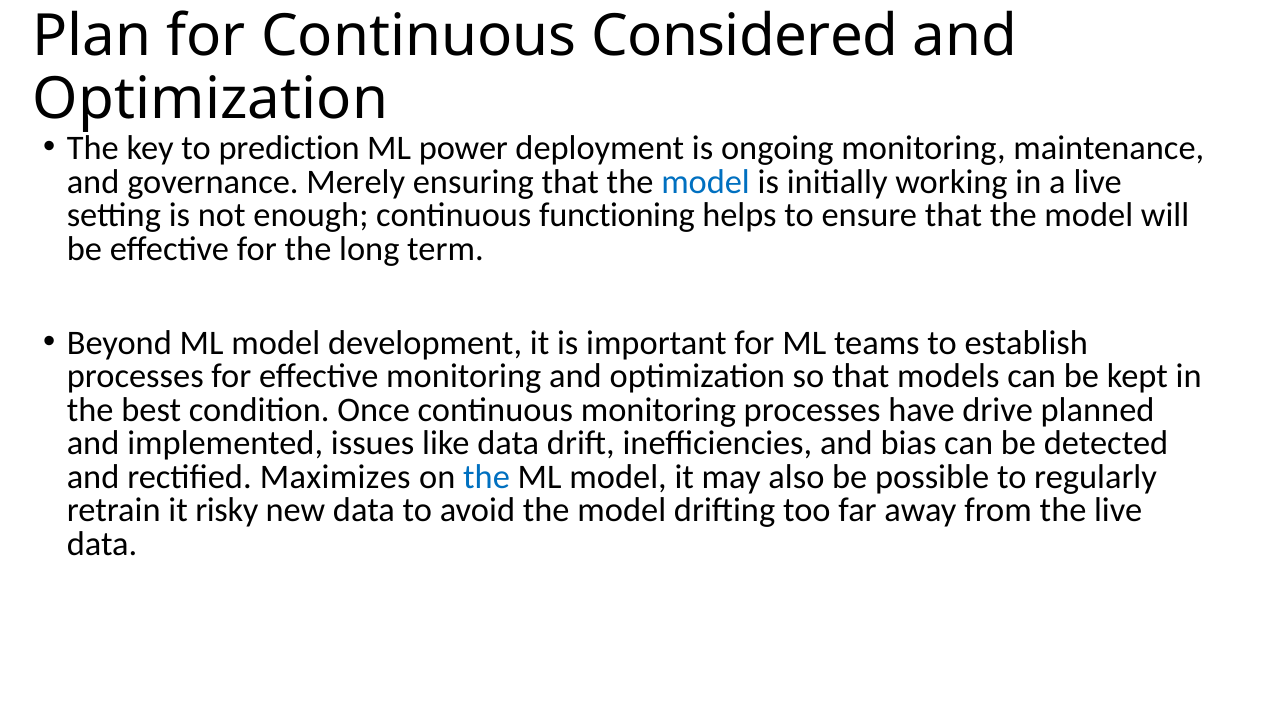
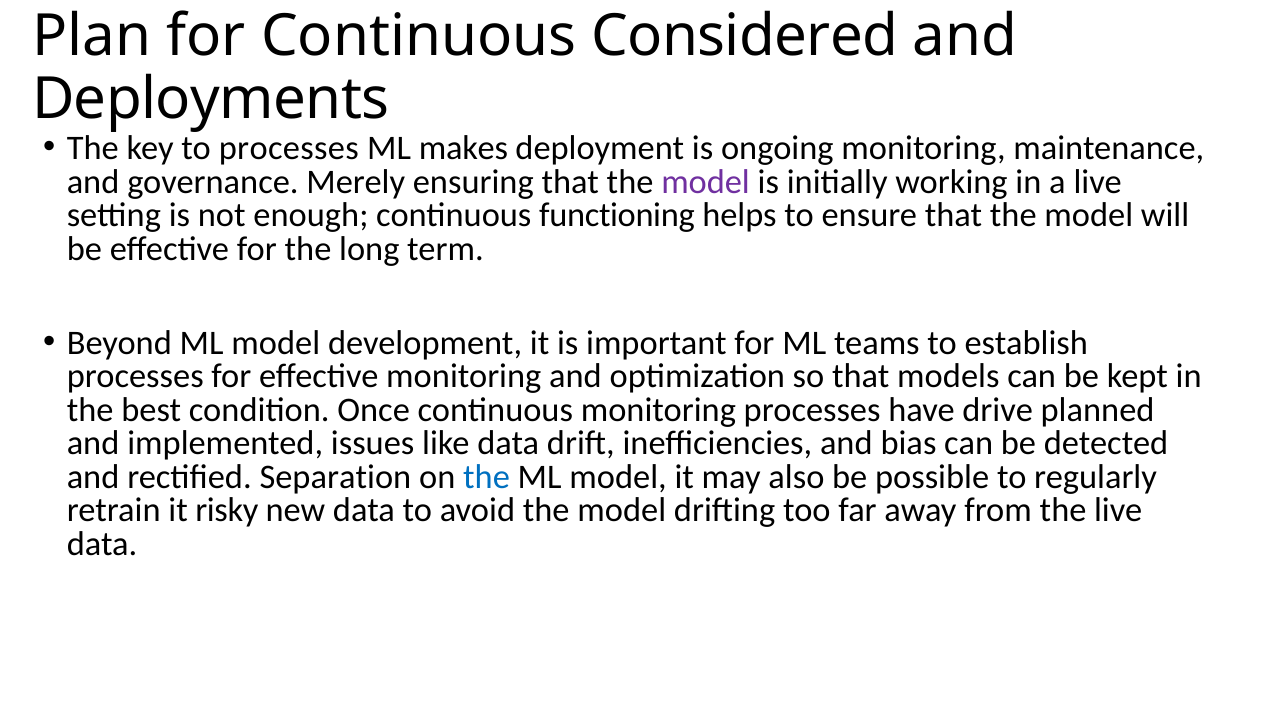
Optimization at (210, 99): Optimization -> Deployments
to prediction: prediction -> processes
power: power -> makes
model at (706, 182) colour: blue -> purple
Maximizes: Maximizes -> Separation
